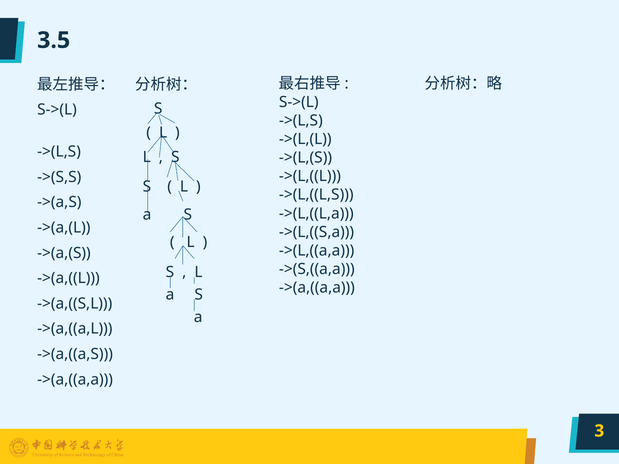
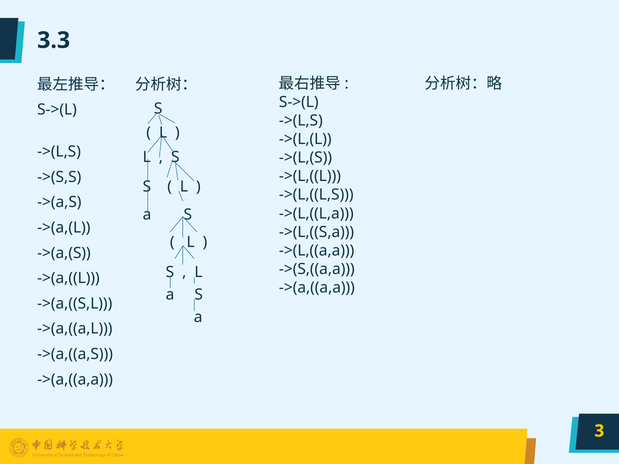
3.5: 3.5 -> 3.3
